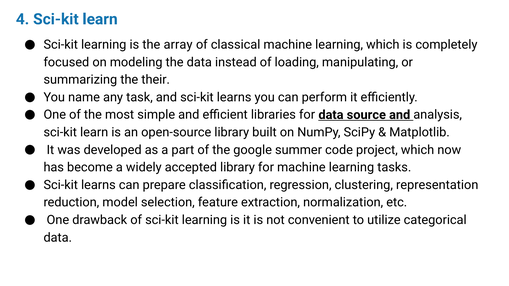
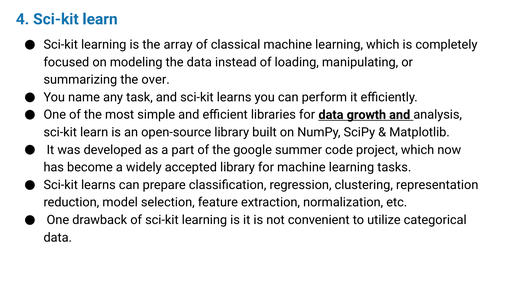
their: their -> over
source: source -> growth
